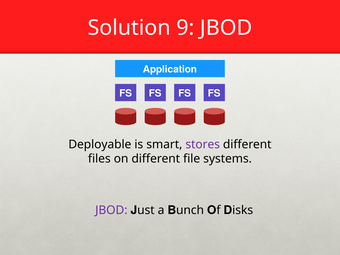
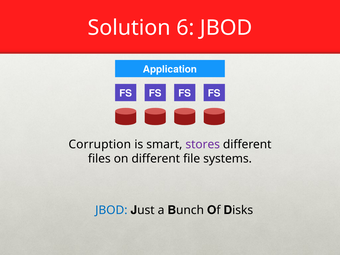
9: 9 -> 6
Deployable: Deployable -> Corruption
JBOD at (111, 210) colour: purple -> blue
